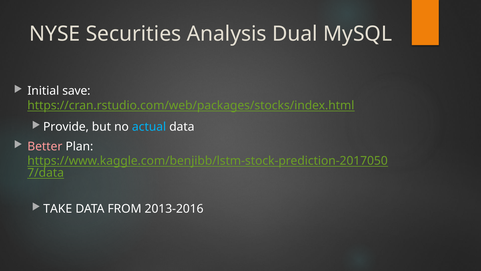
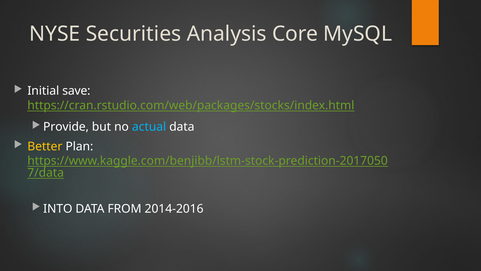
Dual: Dual -> Core
Better colour: pink -> yellow
TAKE: TAKE -> INTO
2013-2016: 2013-2016 -> 2014-2016
